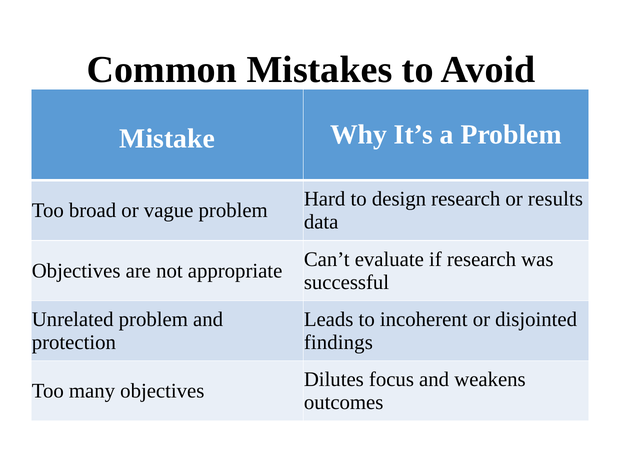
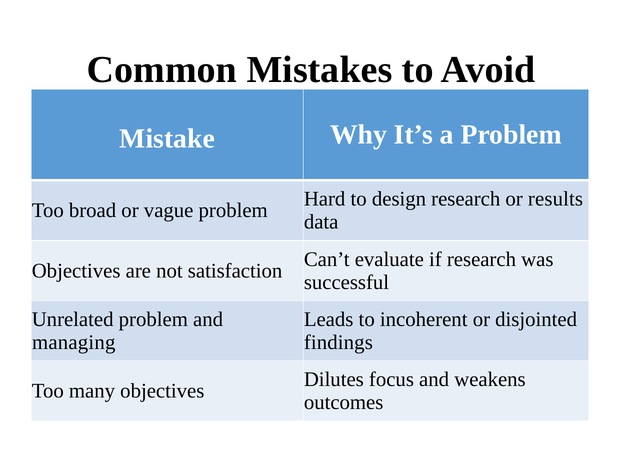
appropriate: appropriate -> satisfaction
protection: protection -> managing
